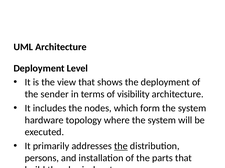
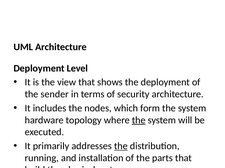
visibility: visibility -> security
the at (139, 121) underline: none -> present
persons: persons -> running
